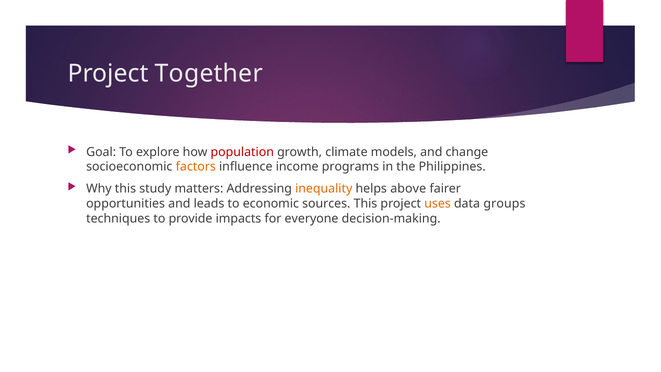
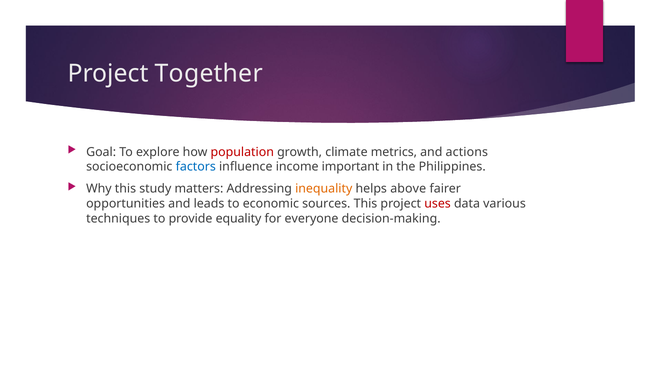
models: models -> metrics
change: change -> actions
factors colour: orange -> blue
programs: programs -> important
uses colour: orange -> red
groups: groups -> various
impacts: impacts -> equality
